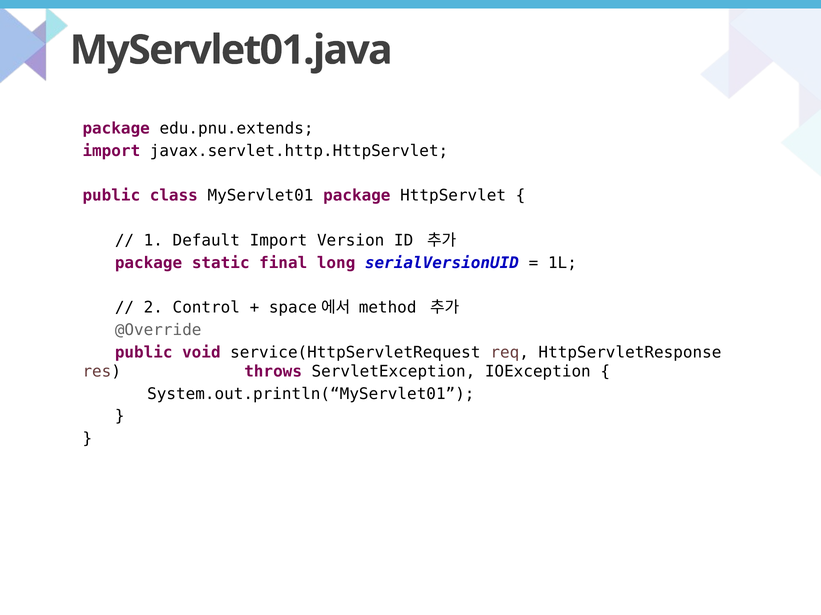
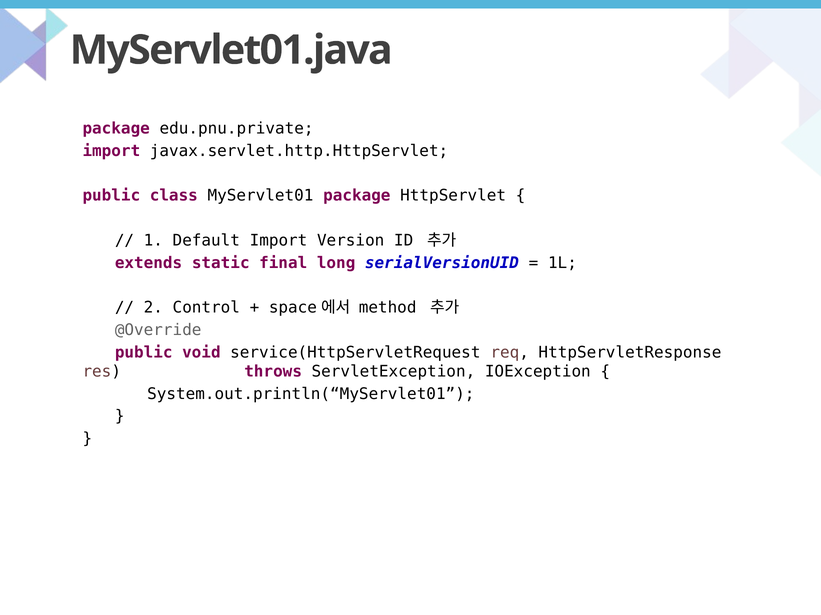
edu.pnu.extends: edu.pnu.extends -> edu.pnu.private
package at (149, 263): package -> extends
